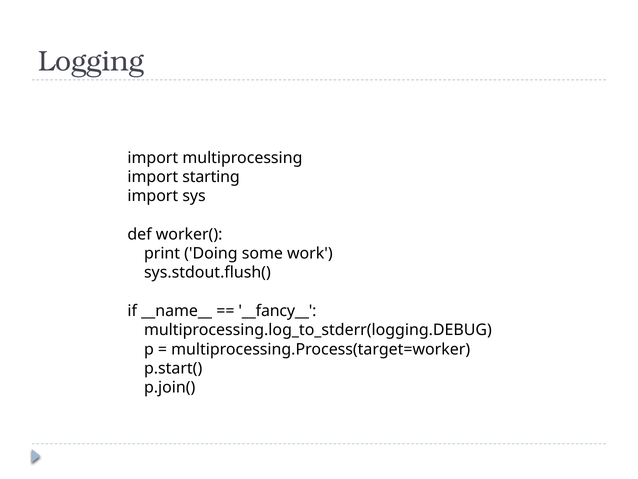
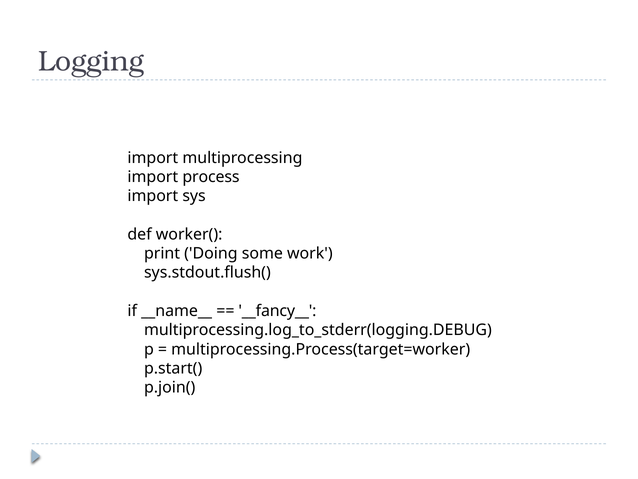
starting: starting -> process
